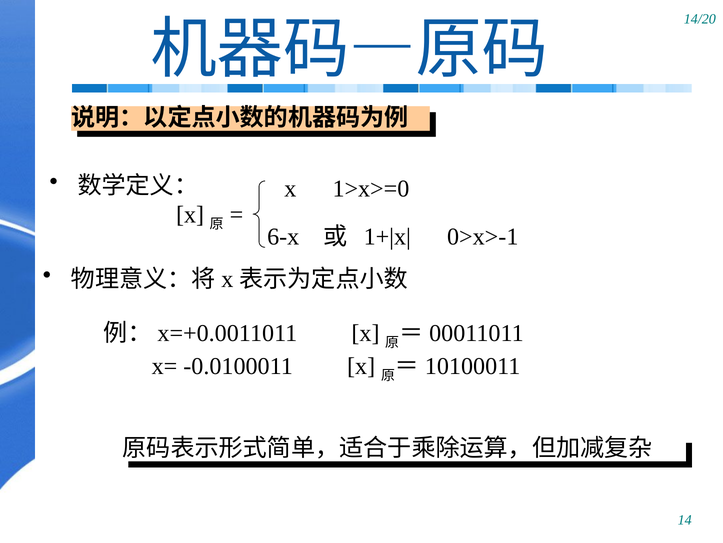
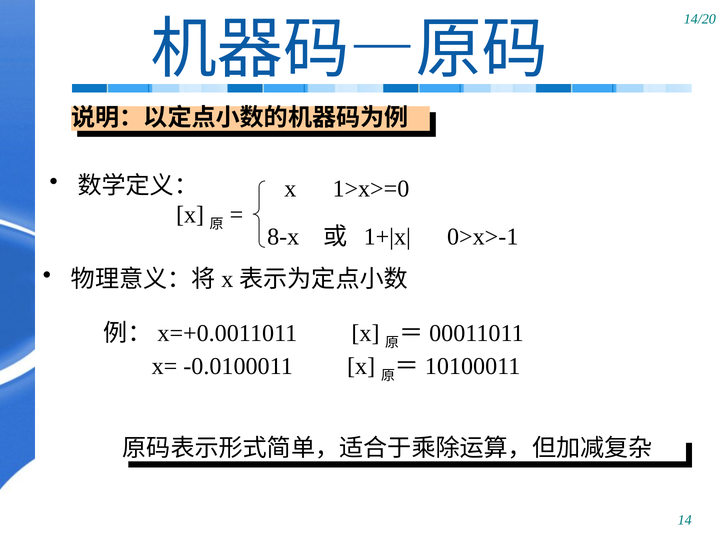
6-x: 6-x -> 8-x
